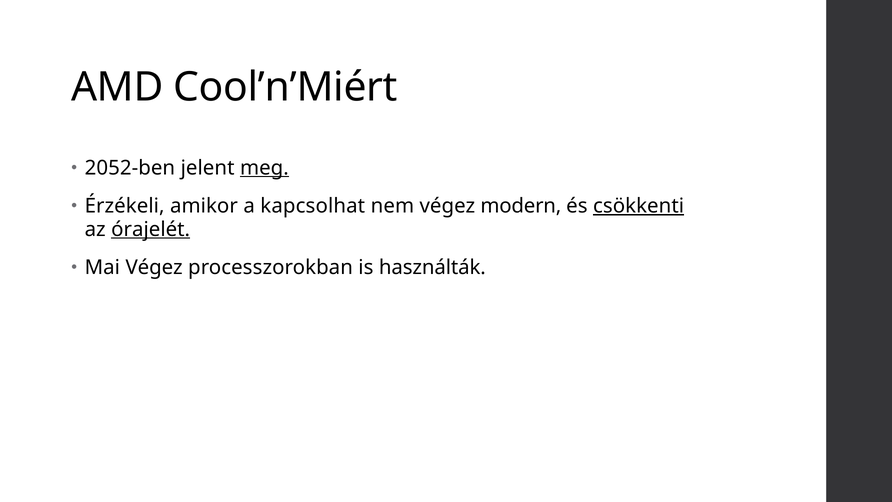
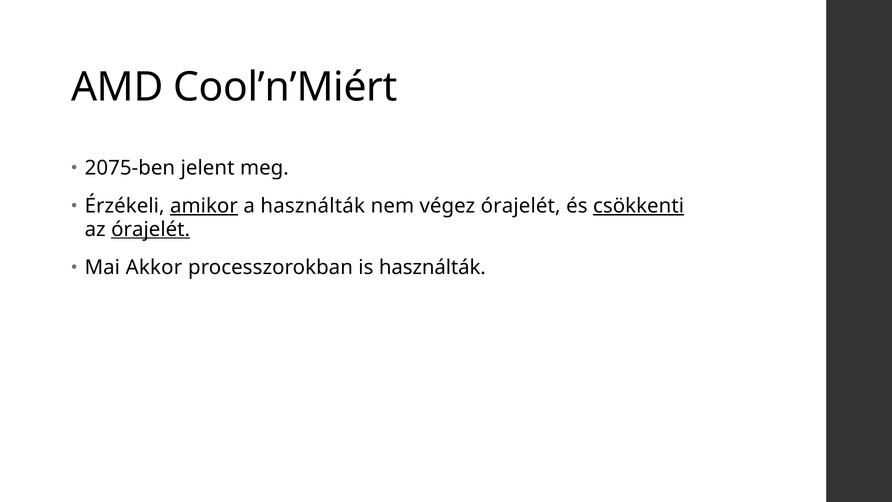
2052-ben: 2052-ben -> 2075-ben
meg underline: present -> none
amikor underline: none -> present
a kapcsolhat: kapcsolhat -> használták
végez modern: modern -> órajelét
Mai Végez: Végez -> Akkor
